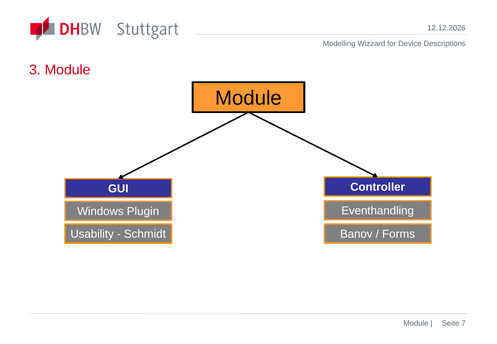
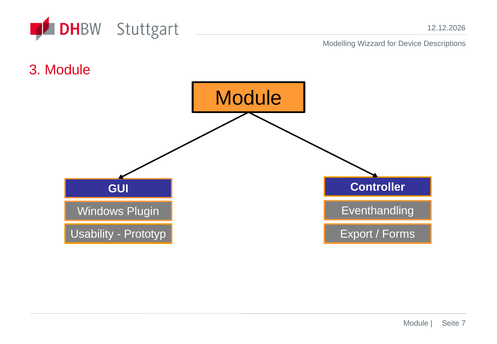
Schmidt: Schmidt -> Prototyp
Banov: Banov -> Export
